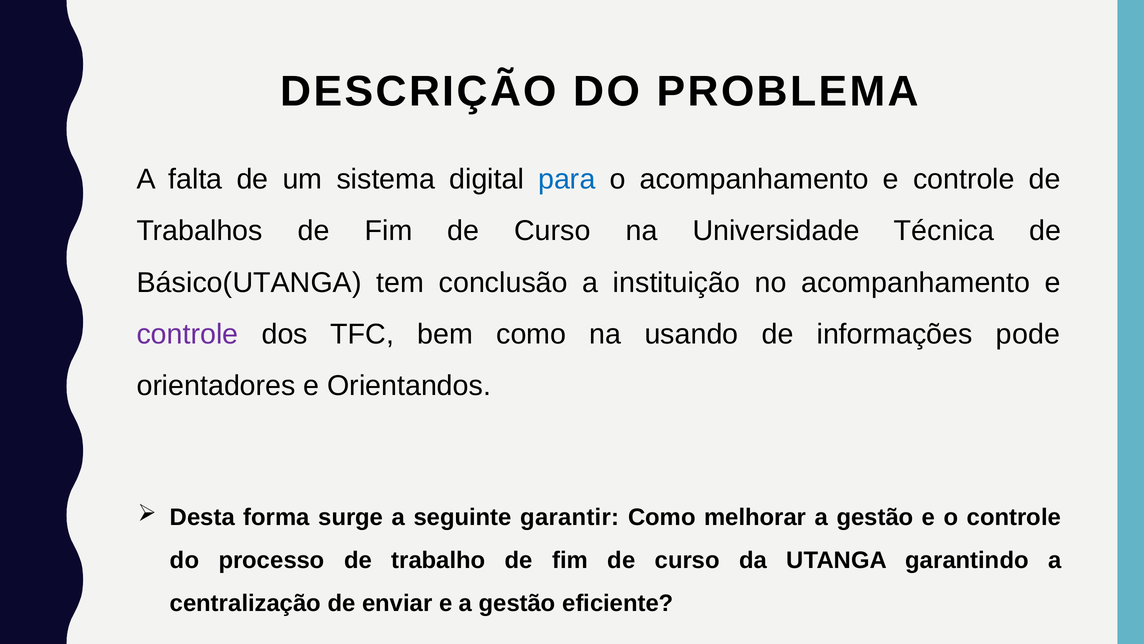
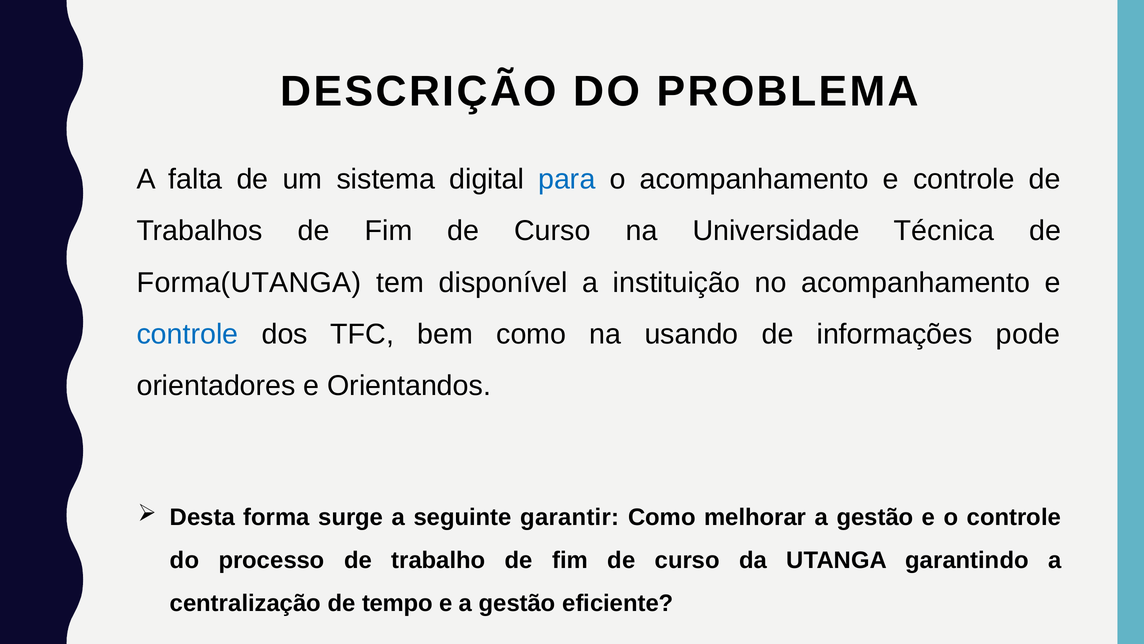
Básico(UTANGA: Básico(UTANGA -> Forma(UTANGA
conclusão: conclusão -> disponível
controle at (187, 334) colour: purple -> blue
enviar: enviar -> tempo
